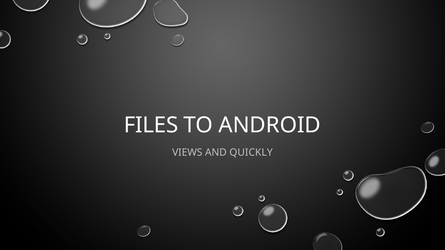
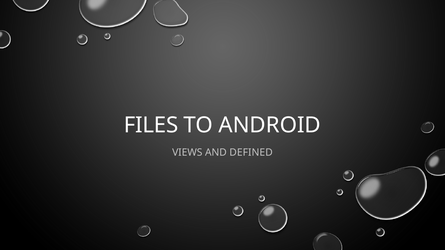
QUICKLY: QUICKLY -> DEFINED
